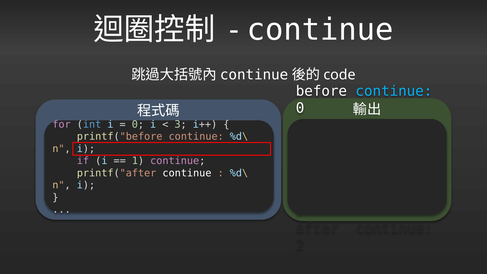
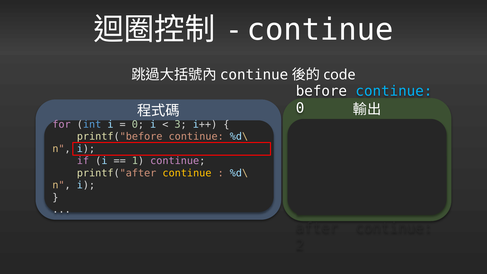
continue at (187, 173) colour: white -> yellow
